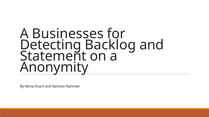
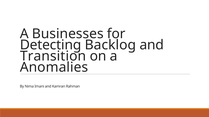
Statement: Statement -> Transition
Anonymity: Anonymity -> Anomalies
